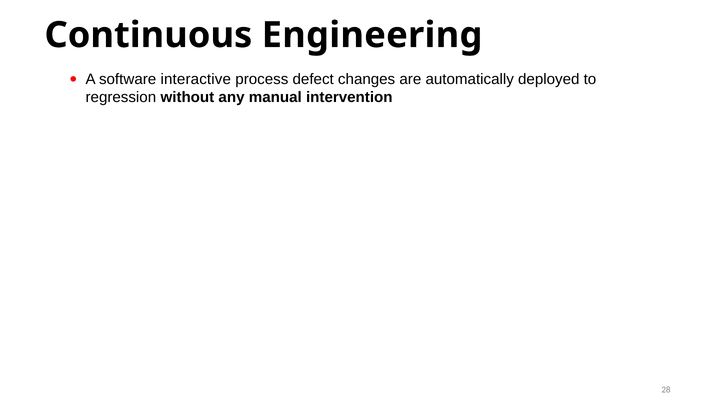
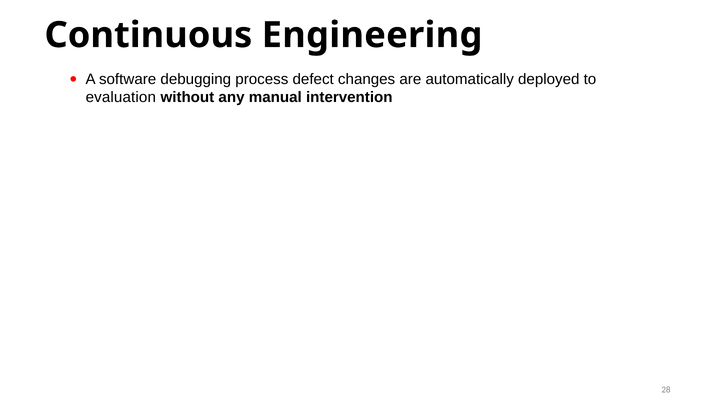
interactive: interactive -> debugging
regression: regression -> evaluation
